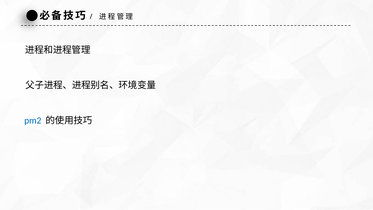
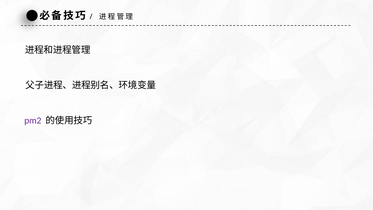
pm2 colour: blue -> purple
